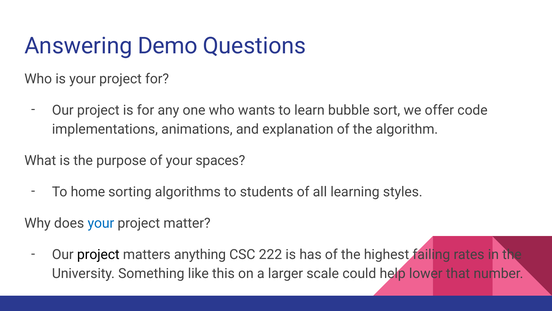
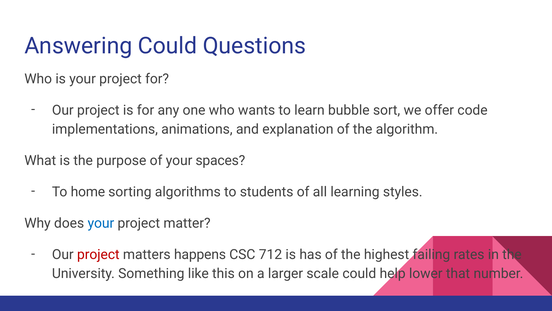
Answering Demo: Demo -> Could
project at (98, 254) colour: black -> red
anything: anything -> happens
222: 222 -> 712
